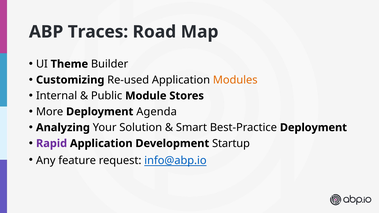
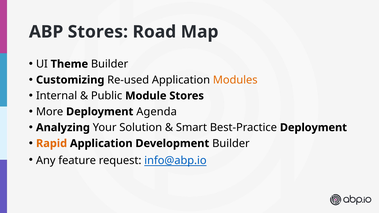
ABP Traces: Traces -> Stores
Rapid colour: purple -> orange
Development Startup: Startup -> Builder
